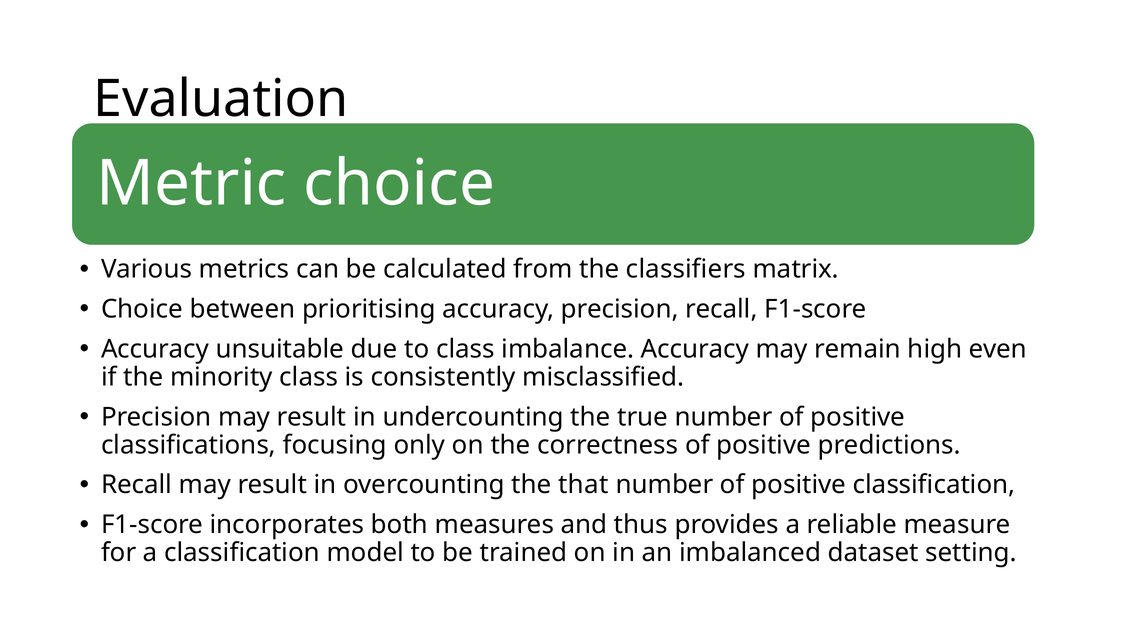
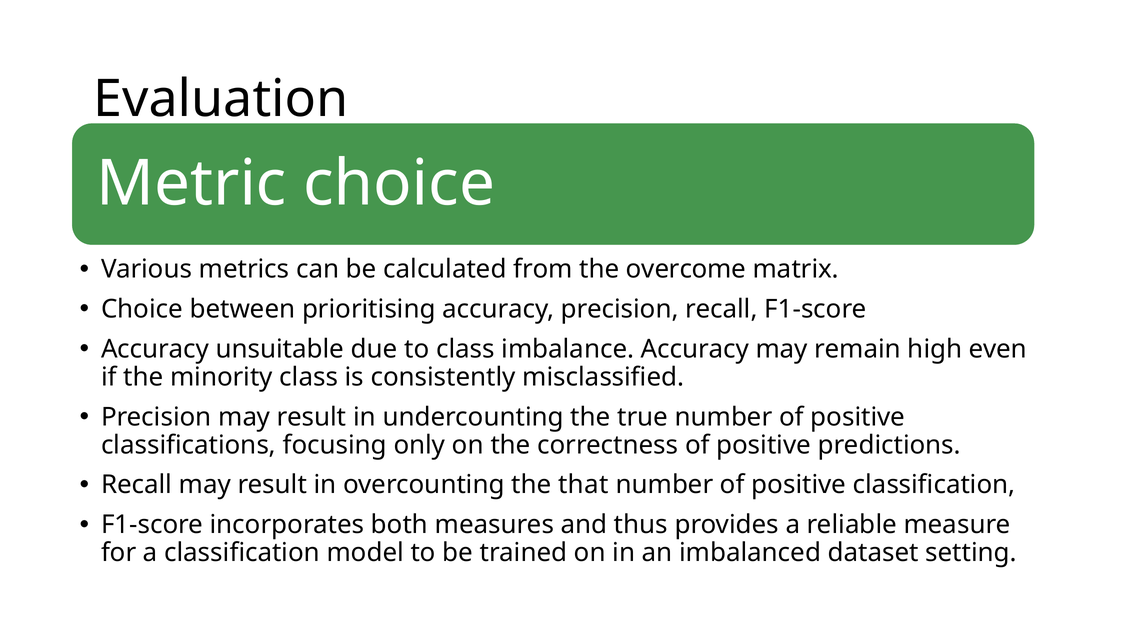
classifiers: classifiers -> overcome
